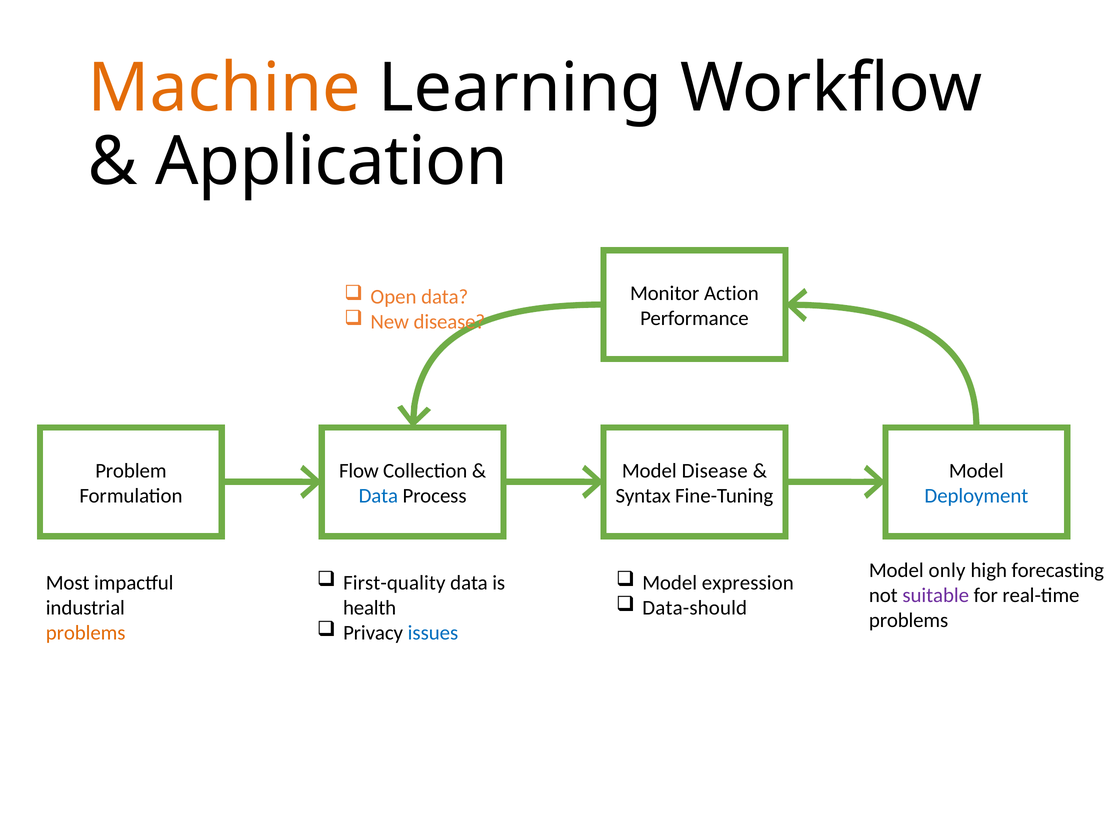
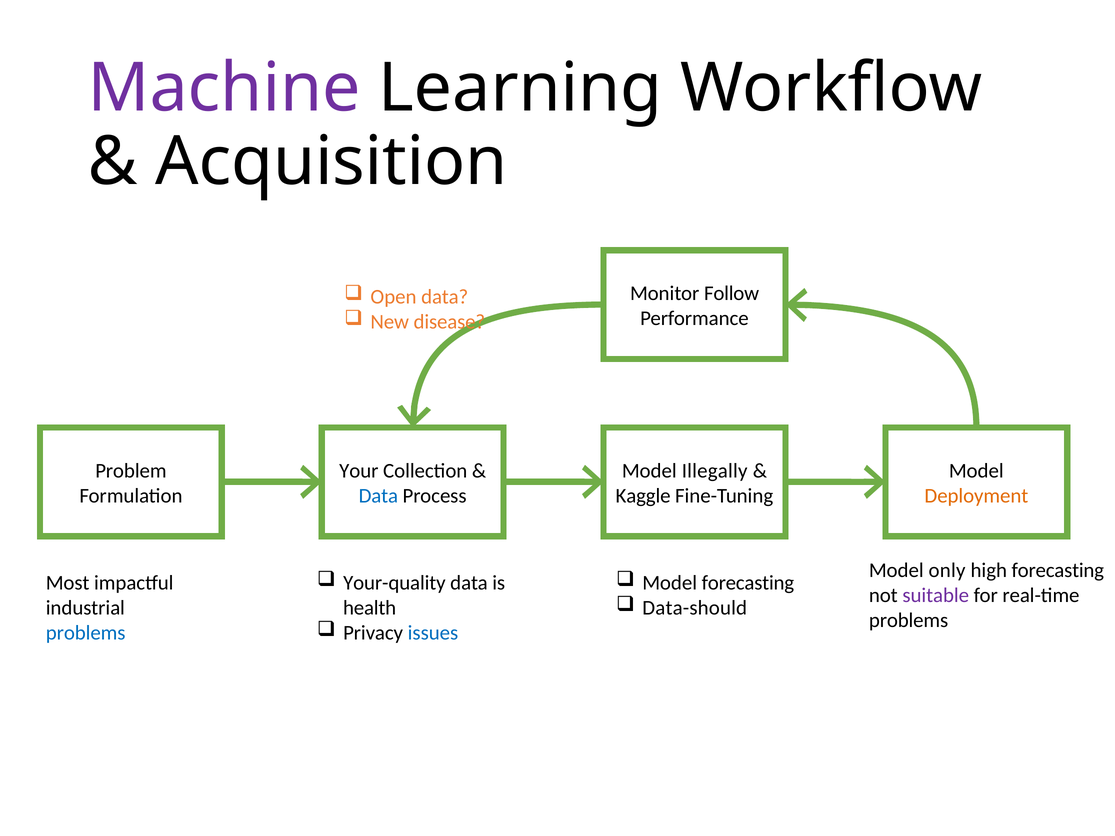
Machine colour: orange -> purple
Application: Application -> Acquisition
Action: Action -> Follow
Flow: Flow -> Your
Model Disease: Disease -> Illegally
Syntax: Syntax -> Kaggle
Deployment colour: blue -> orange
Model expression: expression -> forecasting
First-quality: First-quality -> Your-quality
problems at (86, 633) colour: orange -> blue
